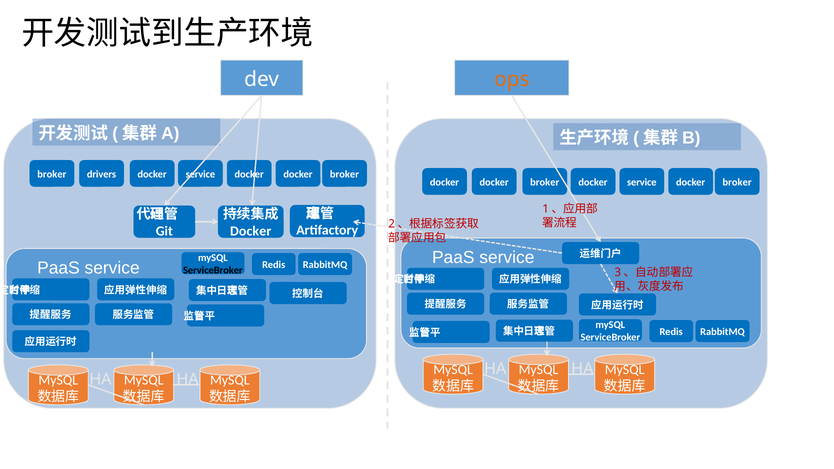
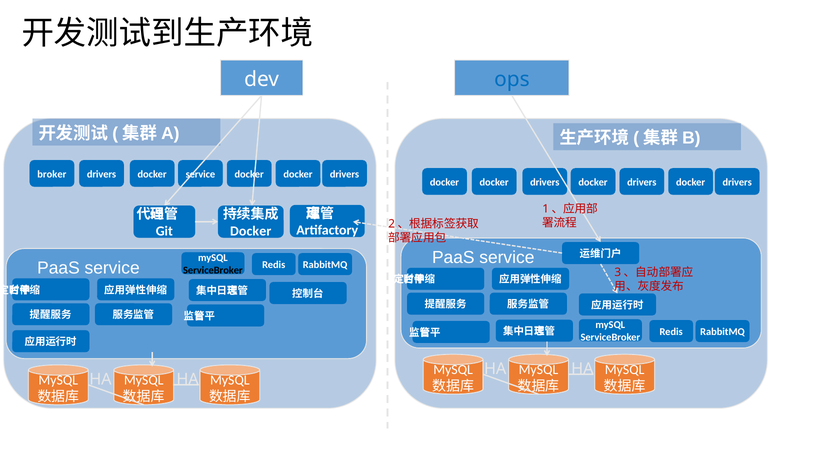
ops colour: orange -> blue
broker at (344, 174): broker -> drivers
broker at (545, 182): broker -> drivers
service at (642, 182): service -> drivers
broker at (737, 182): broker -> drivers
